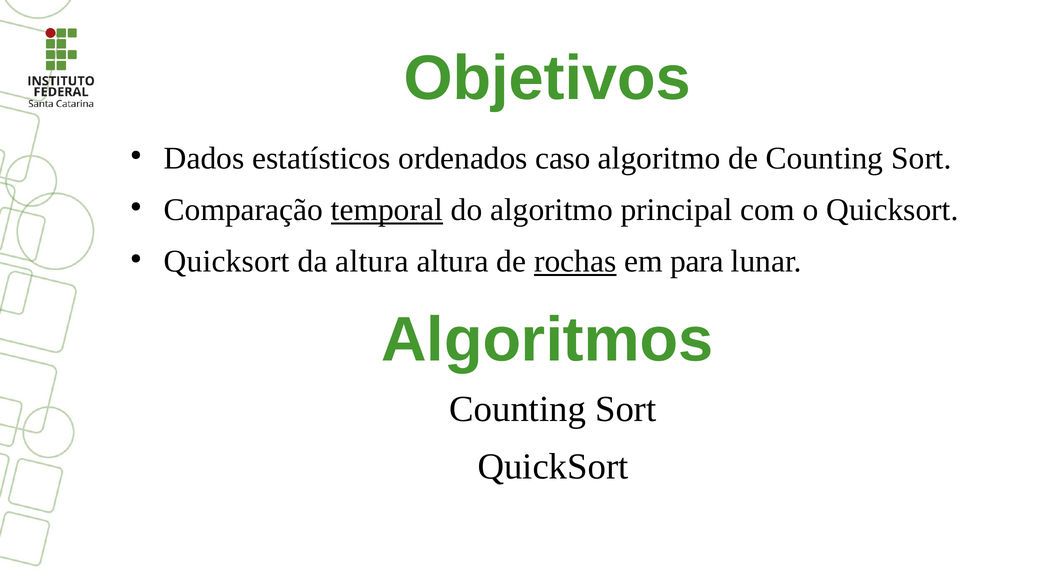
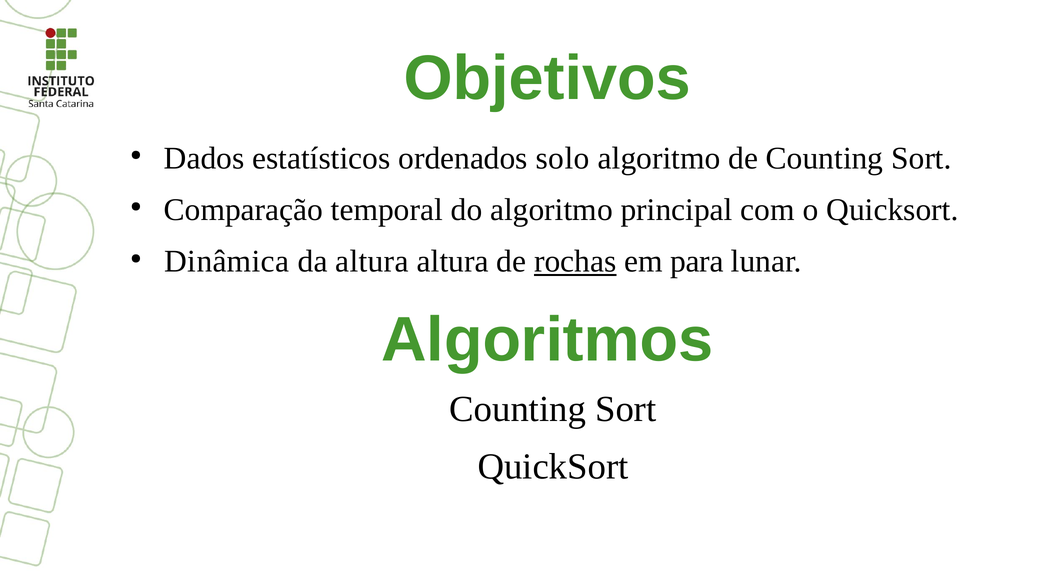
caso: caso -> solo
temporal underline: present -> none
Quicksort at (227, 262): Quicksort -> Dinâmica
